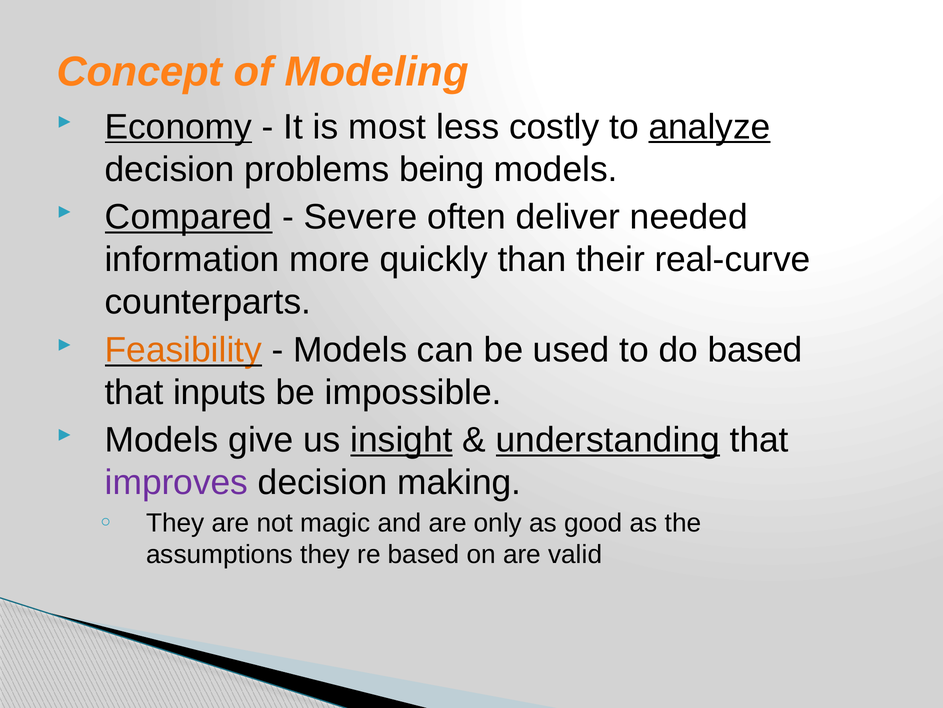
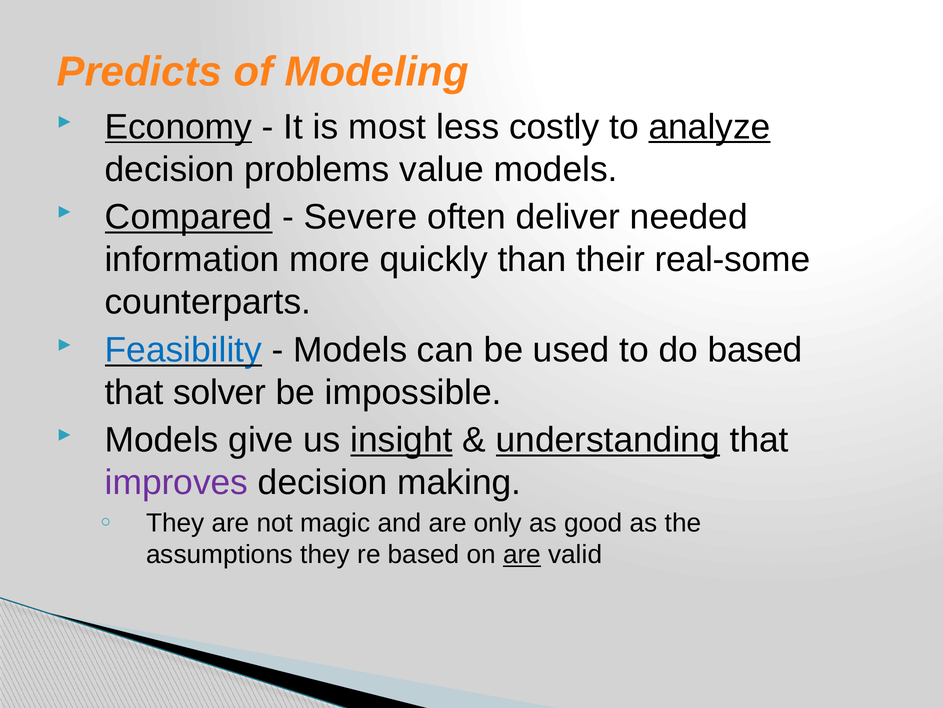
Concept: Concept -> Predicts
being: being -> value
real-curve: real-curve -> real-some
Feasibility colour: orange -> blue
inputs: inputs -> solver
are at (522, 554) underline: none -> present
